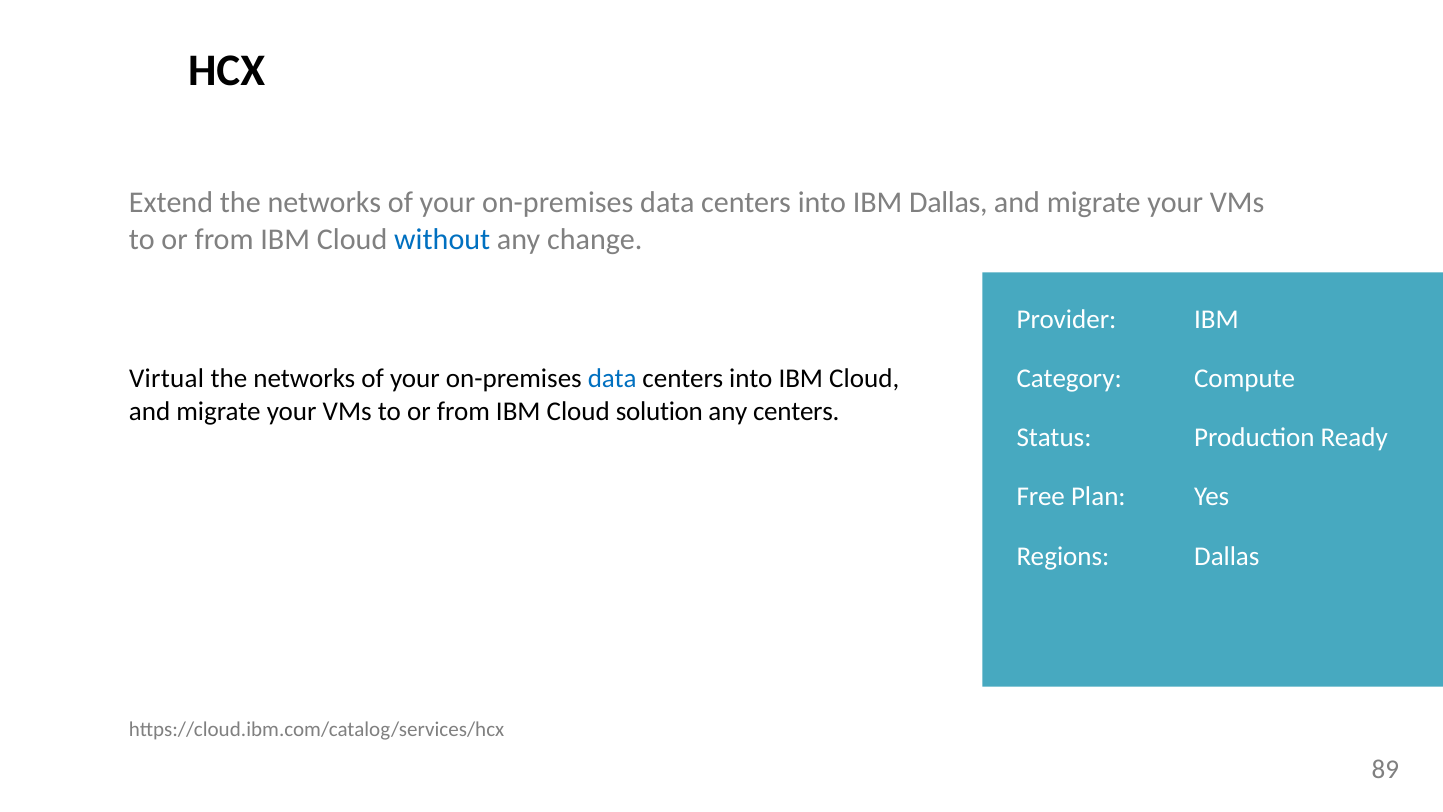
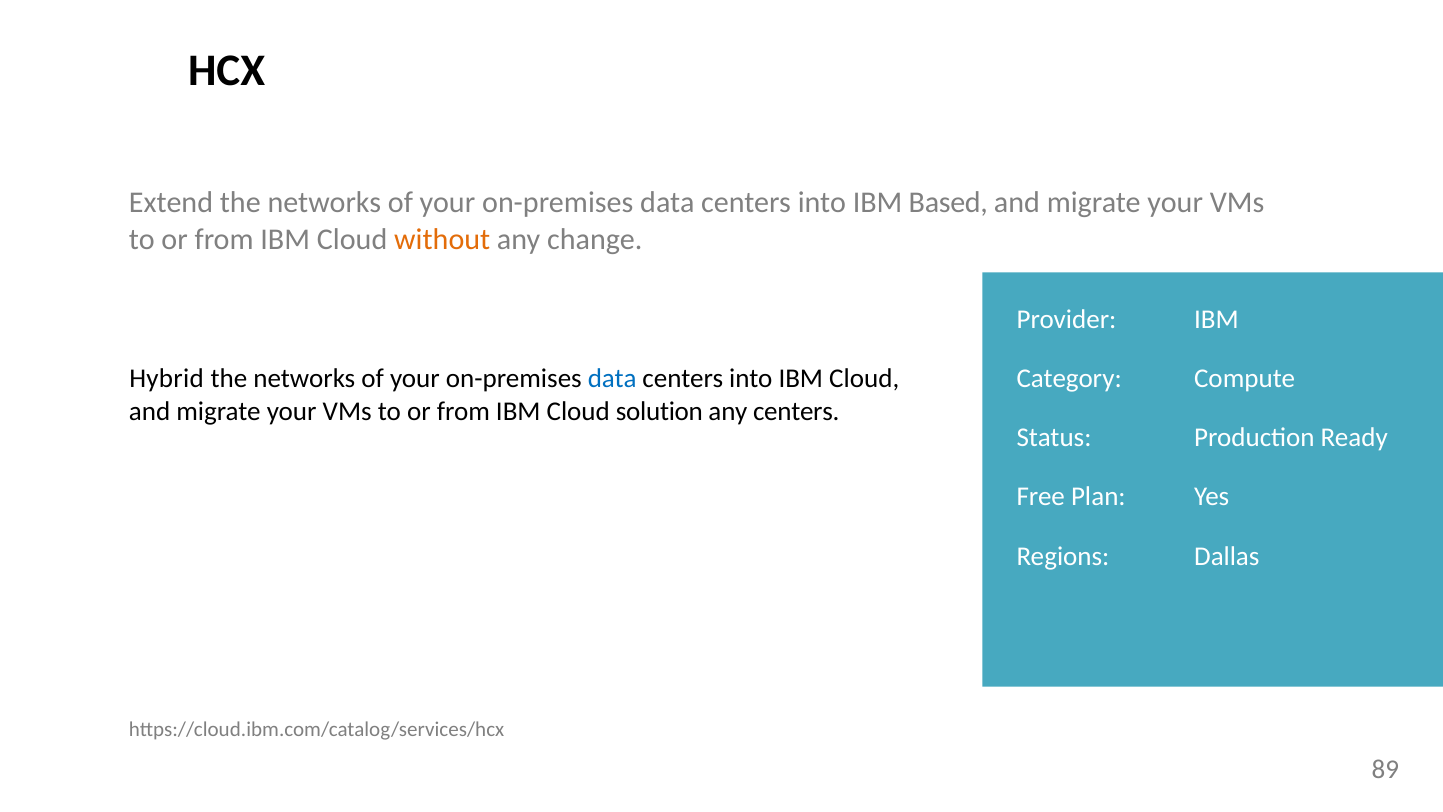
IBM Dallas: Dallas -> Based
without colour: blue -> orange
Virtual: Virtual -> Hybrid
